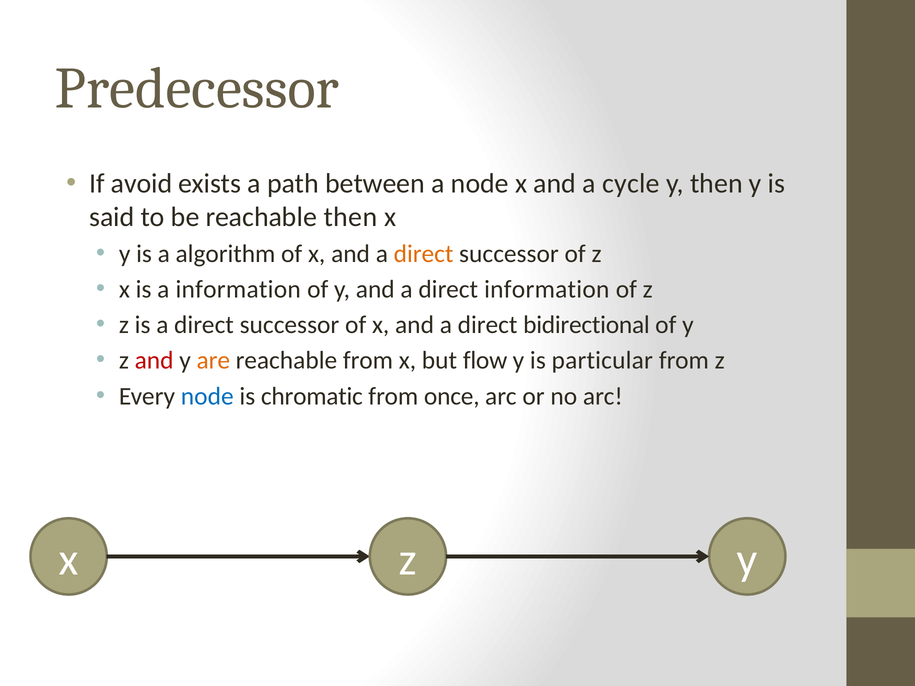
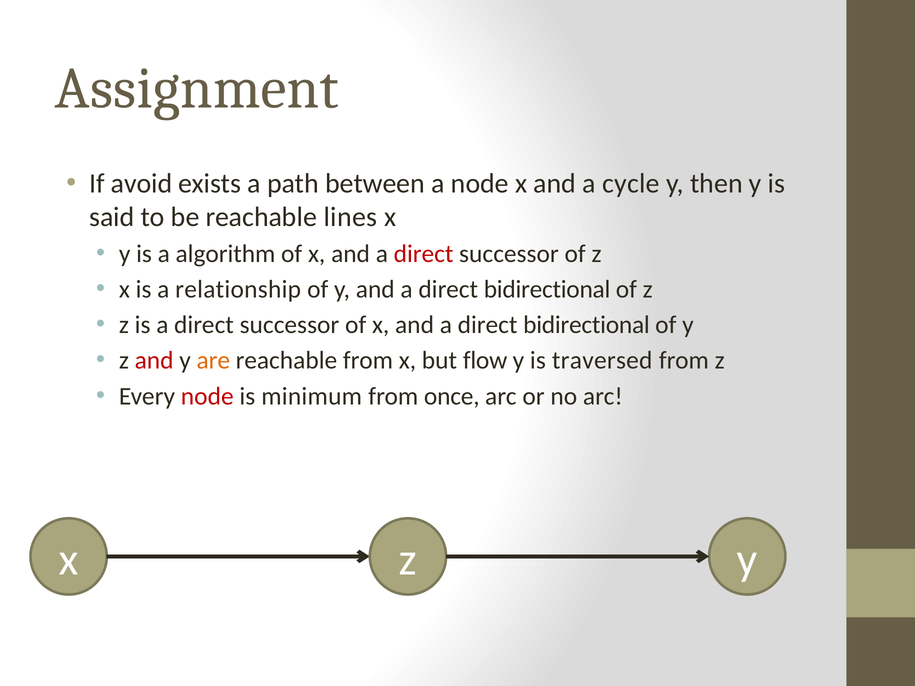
Predecessor: Predecessor -> Assignment
reachable then: then -> lines
direct at (424, 254) colour: orange -> red
a information: information -> relationship
information at (547, 289): information -> bidirectional
particular: particular -> traversed
node at (207, 396) colour: blue -> red
chromatic: chromatic -> minimum
